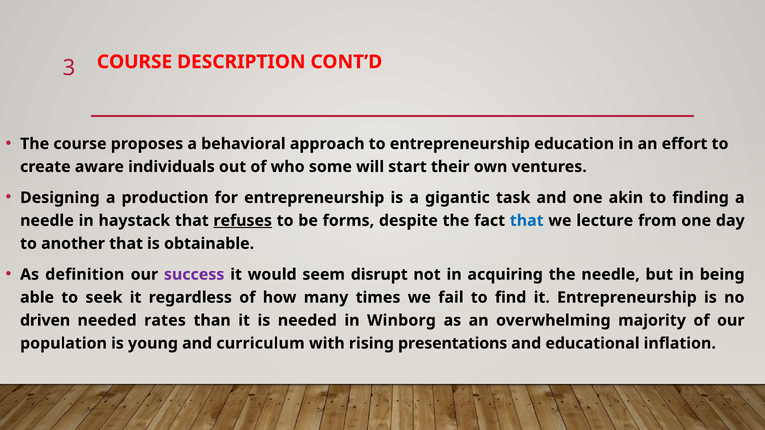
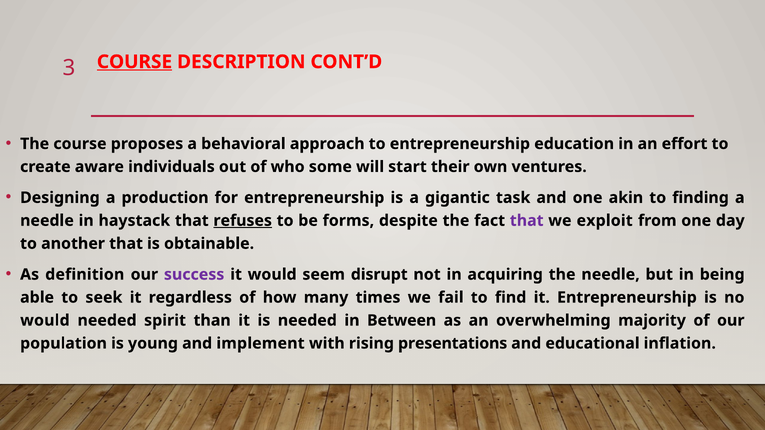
COURSE at (134, 62) underline: none -> present
that at (527, 221) colour: blue -> purple
lecture: lecture -> exploit
driven at (45, 321): driven -> would
rates: rates -> spirit
Winborg: Winborg -> Between
curriculum: curriculum -> implement
